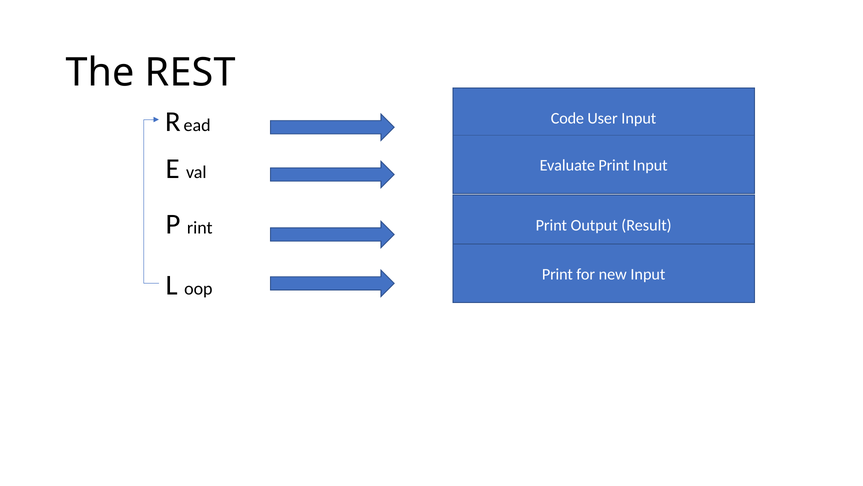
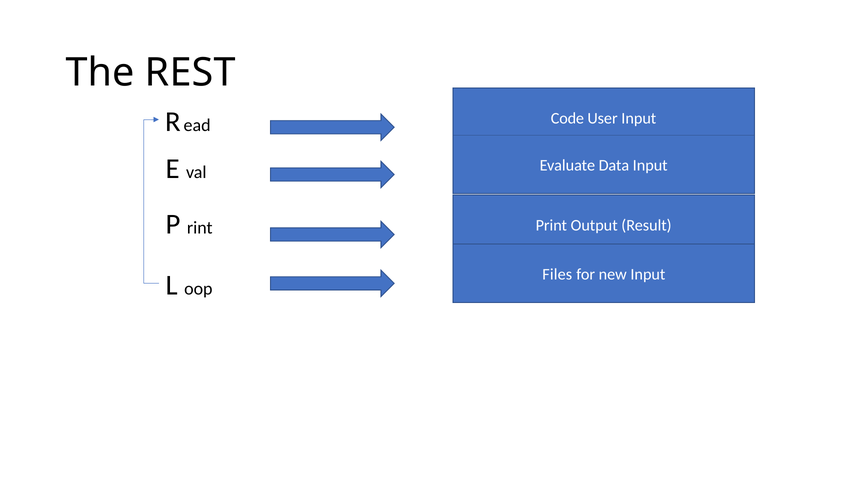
Evaluate Print: Print -> Data
Print at (557, 274): Print -> Files
